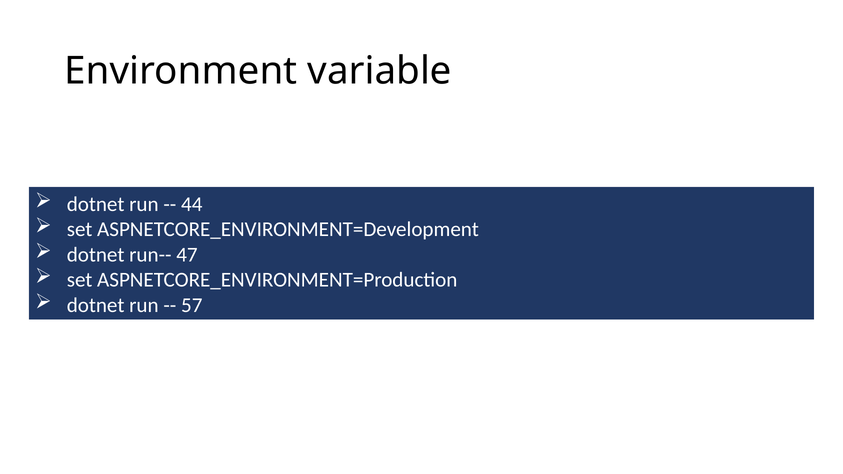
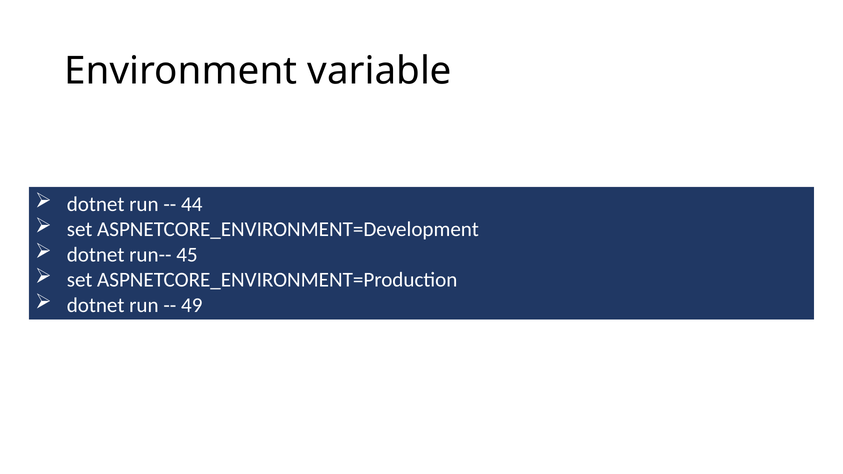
47: 47 -> 45
57: 57 -> 49
